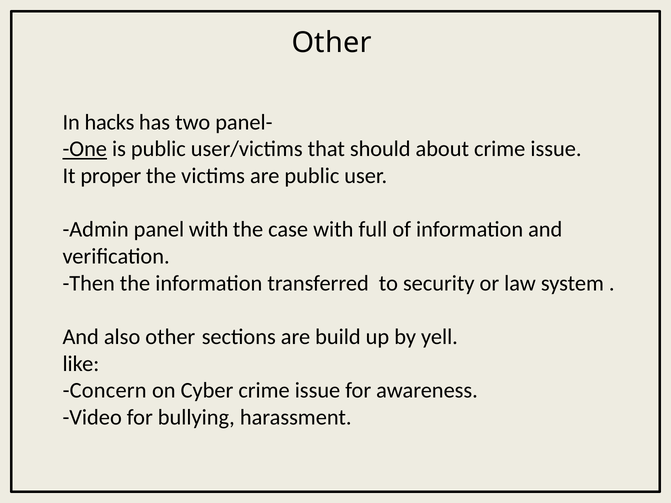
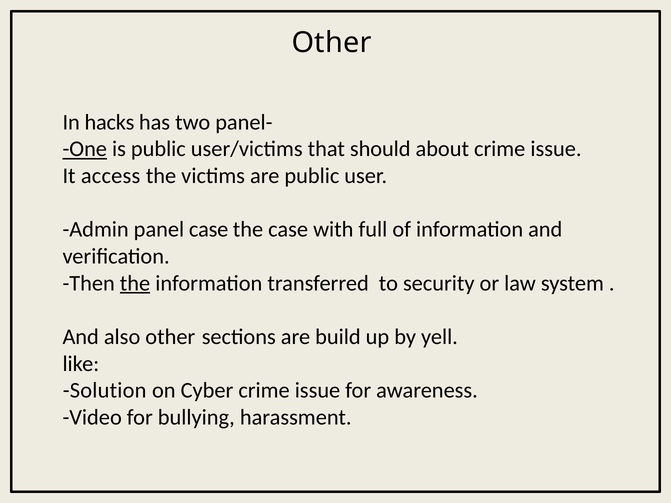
proper: proper -> access
panel with: with -> case
the at (135, 283) underline: none -> present
Concern: Concern -> Solution
